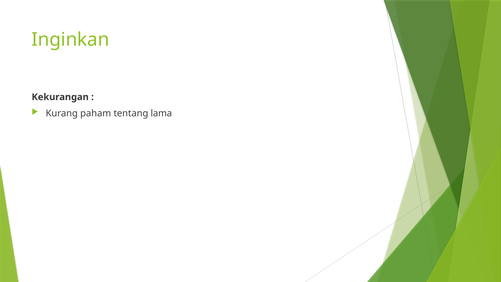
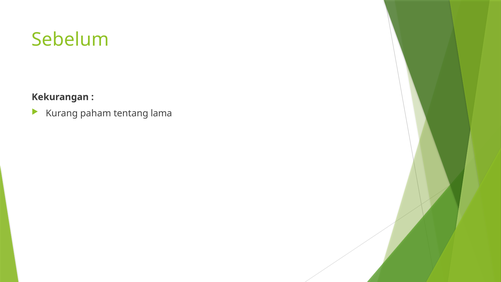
Inginkan: Inginkan -> Sebelum
